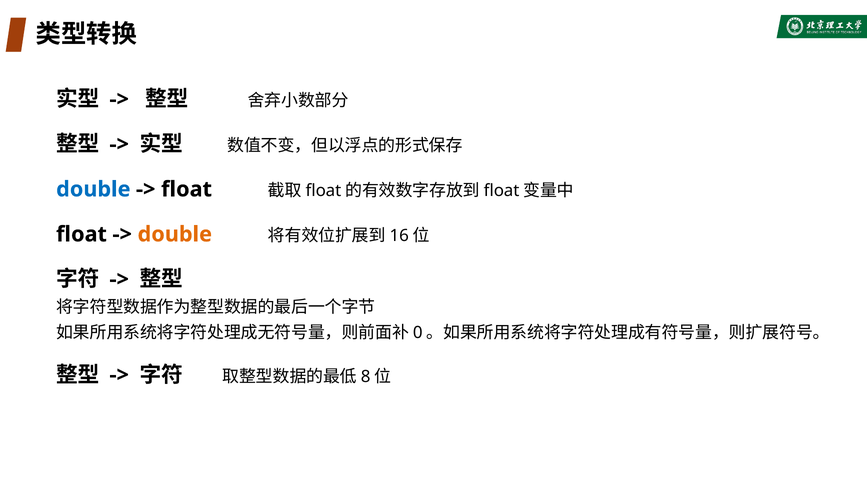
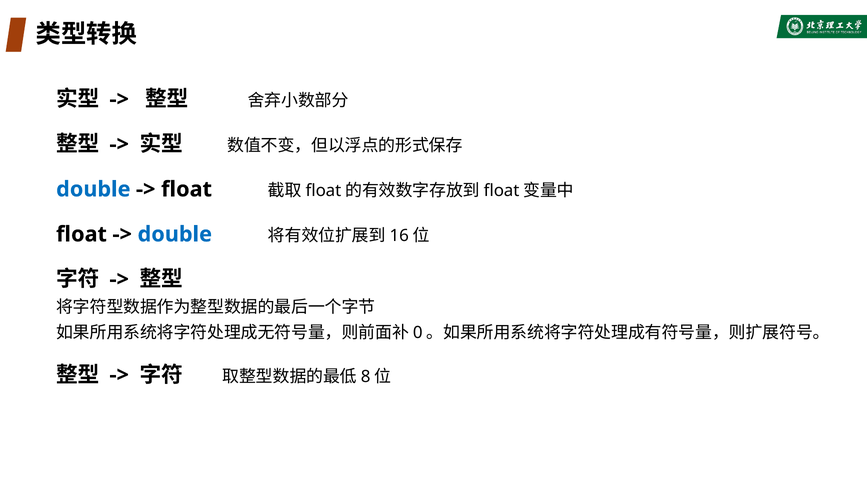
double at (175, 235) colour: orange -> blue
